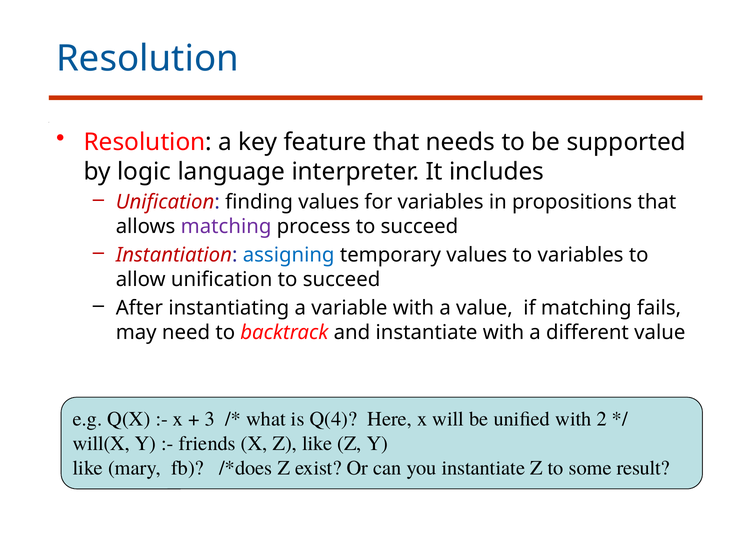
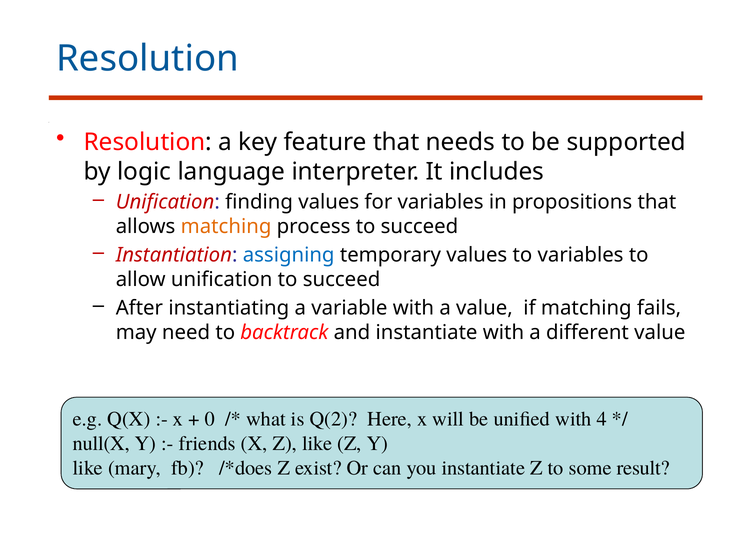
matching at (226, 227) colour: purple -> orange
3: 3 -> 0
Q(4: Q(4 -> Q(2
2: 2 -> 4
will(X: will(X -> null(X
